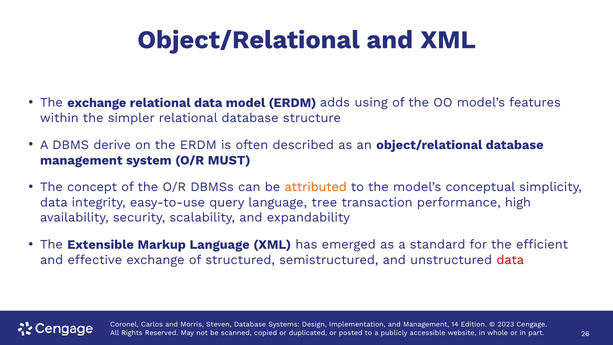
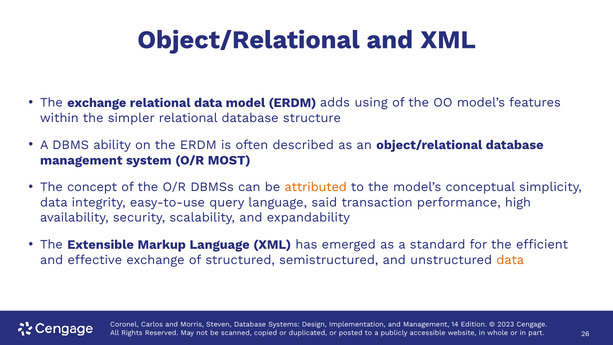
derive: derive -> ability
MUST: MUST -> MOST
tree: tree -> said
data at (510, 260) colour: red -> orange
